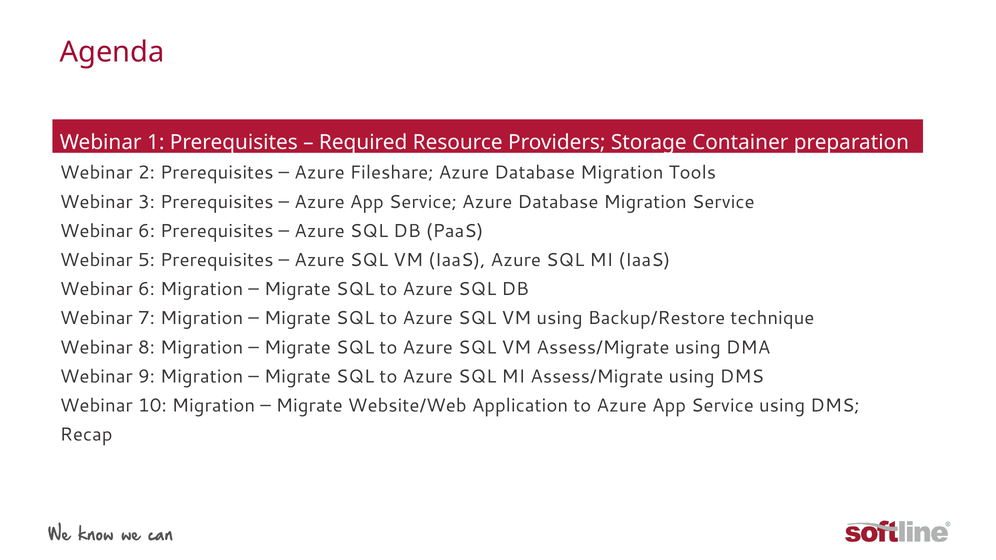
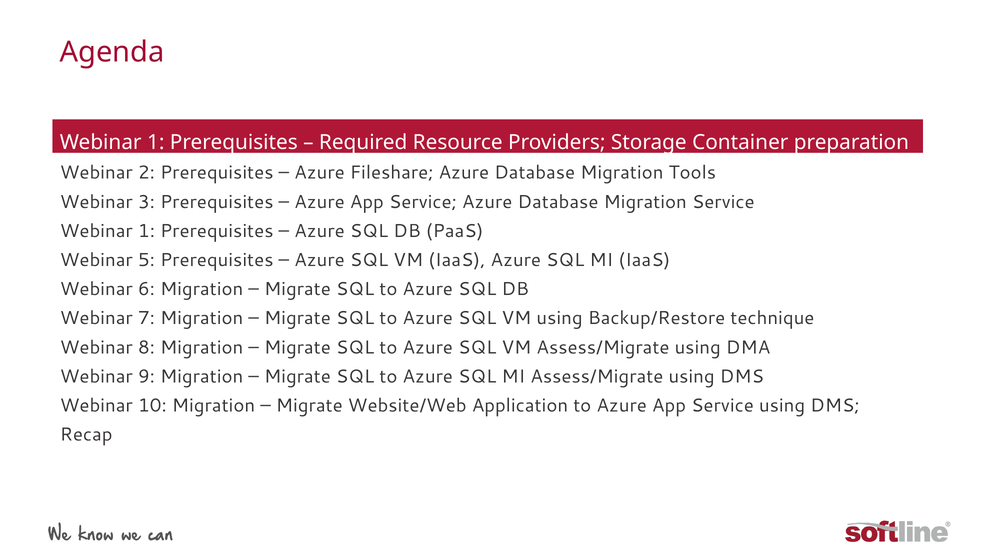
6 at (146, 231): 6 -> 1
